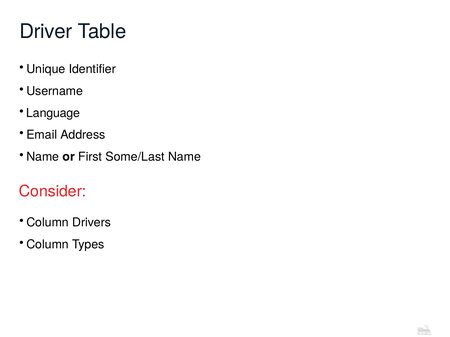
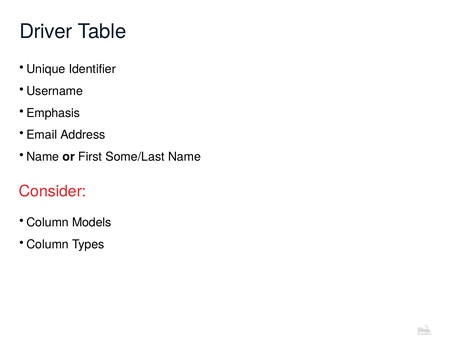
Language: Language -> Emphasis
Drivers: Drivers -> Models
